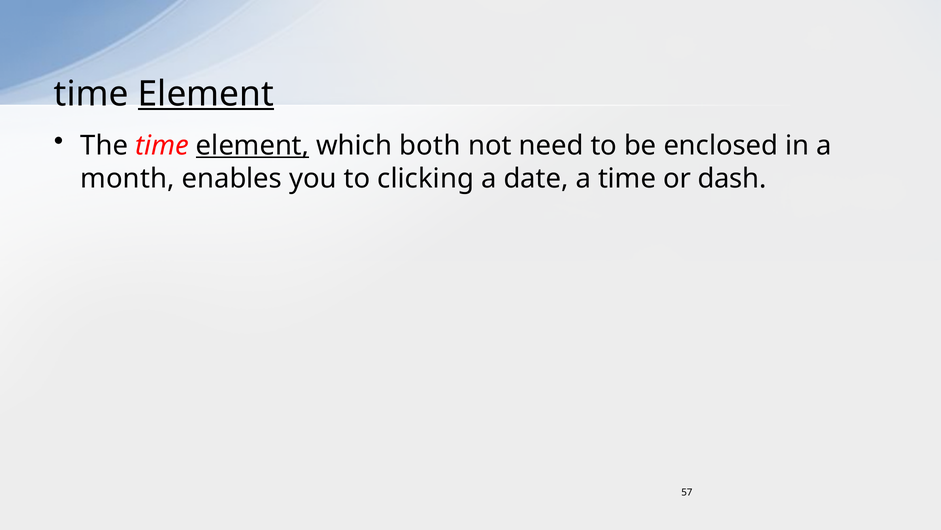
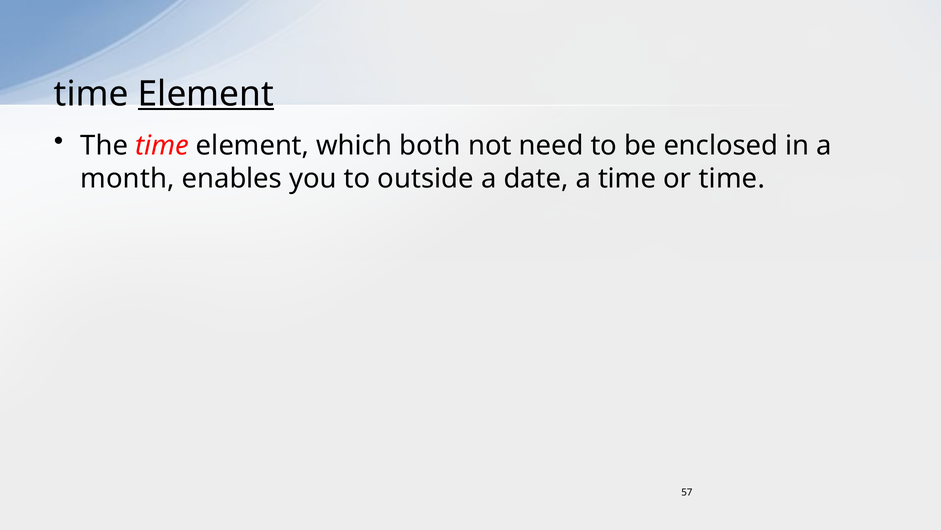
element at (253, 145) underline: present -> none
clicking: clicking -> outside
or dash: dash -> time
